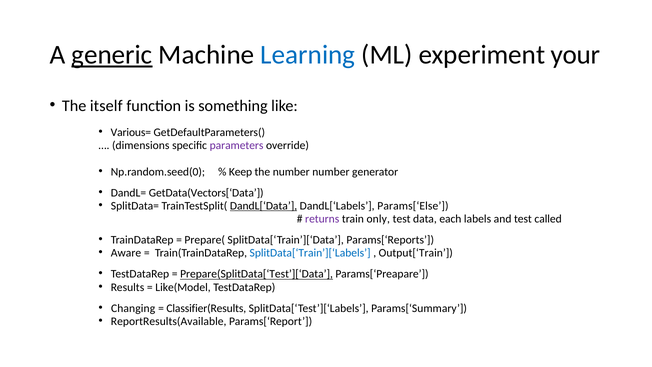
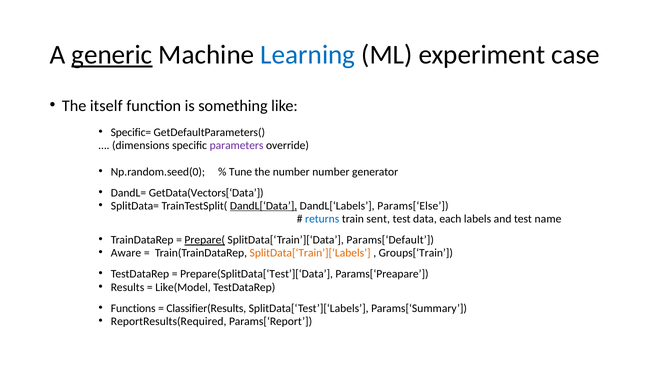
your: your -> case
Various=: Various= -> Specific=
Keep: Keep -> Tune
returns colour: purple -> blue
only: only -> sent
called: called -> name
Prepare( underline: none -> present
Params[‘Reports: Params[‘Reports -> Params[‘Default
SplitData[‘Train’][‘Labels colour: blue -> orange
Output[‘Train: Output[‘Train -> Groups[‘Train
Prepare(SplitData[‘Test’][‘Data underline: present -> none
Changing: Changing -> Functions
ReportResults(Available: ReportResults(Available -> ReportResults(Required
